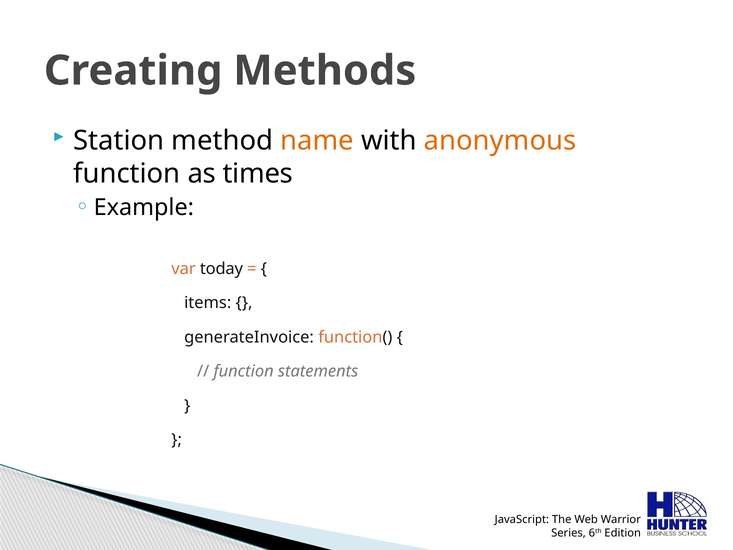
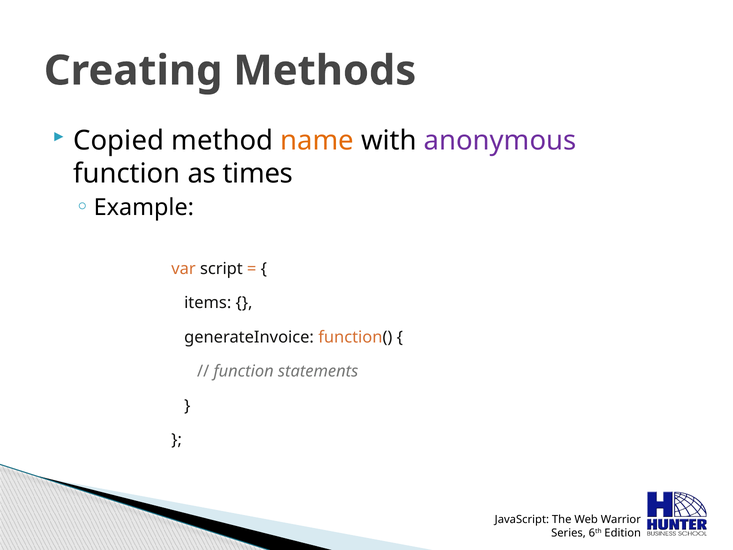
Station: Station -> Copied
anonymous colour: orange -> purple
today: today -> script
